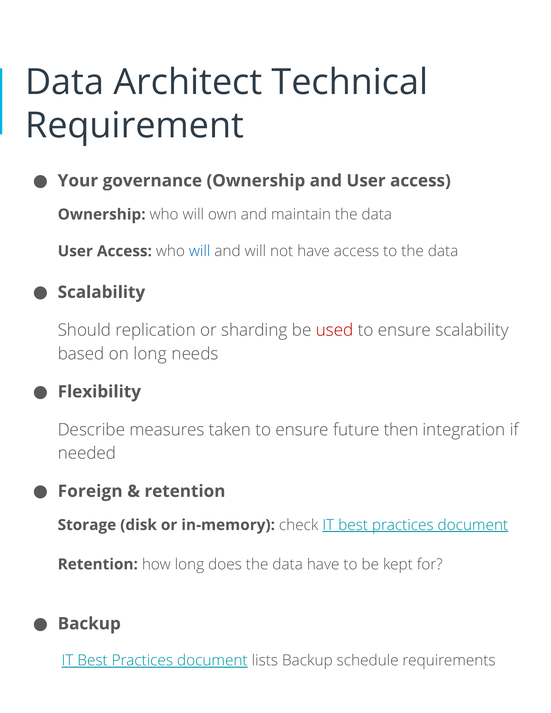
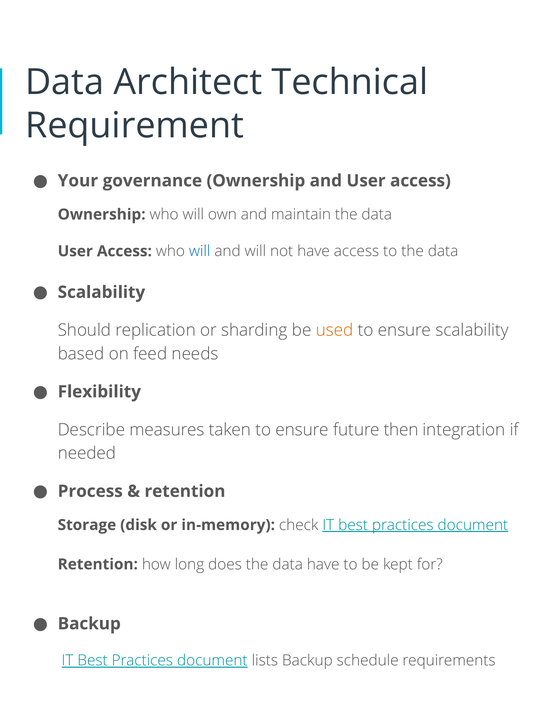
used colour: red -> orange
on long: long -> feed
Foreign: Foreign -> Process
